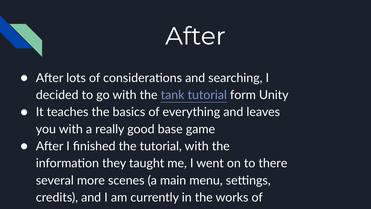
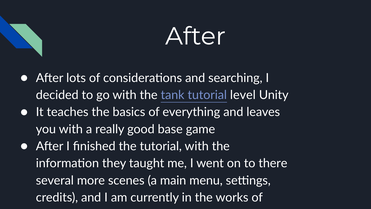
form: form -> level
